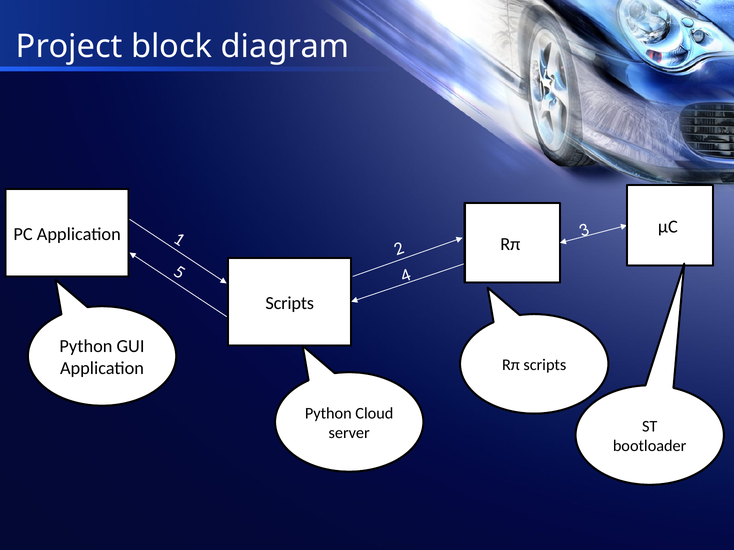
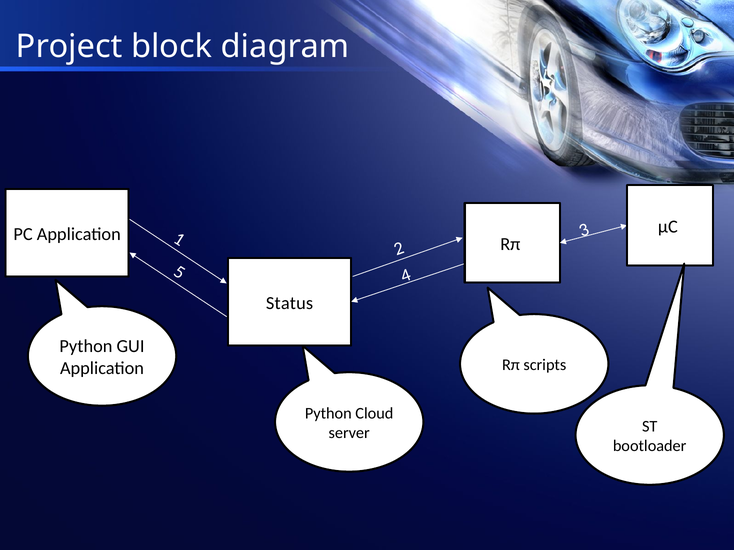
Scripts at (290, 303): Scripts -> Status
